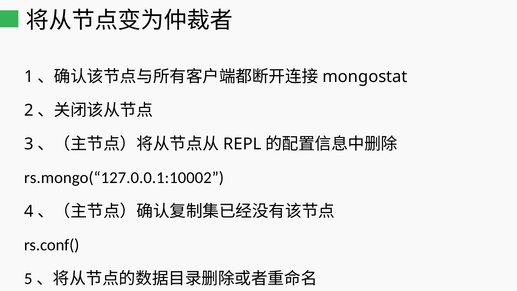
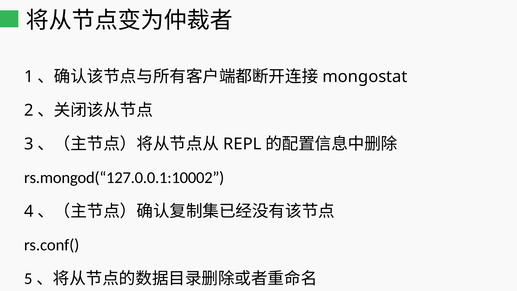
rs.mongo(“127.0.0.1:10002: rs.mongo(“127.0.0.1:10002 -> rs.mongod(“127.0.0.1:10002
